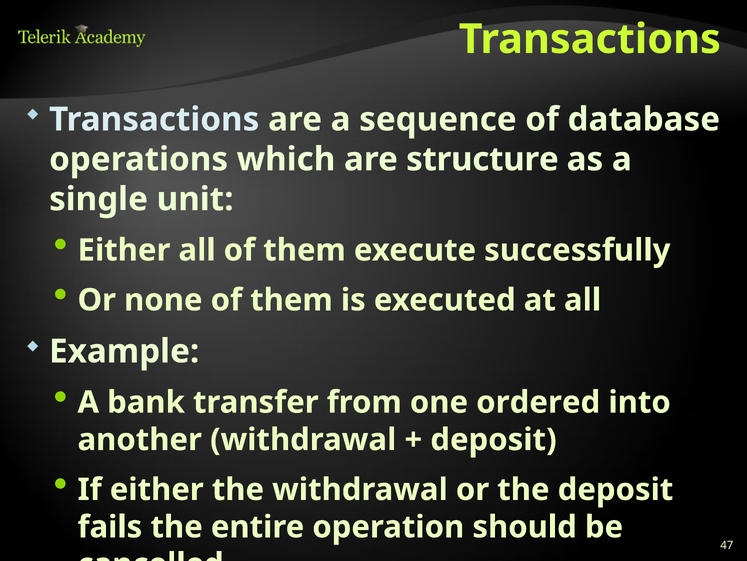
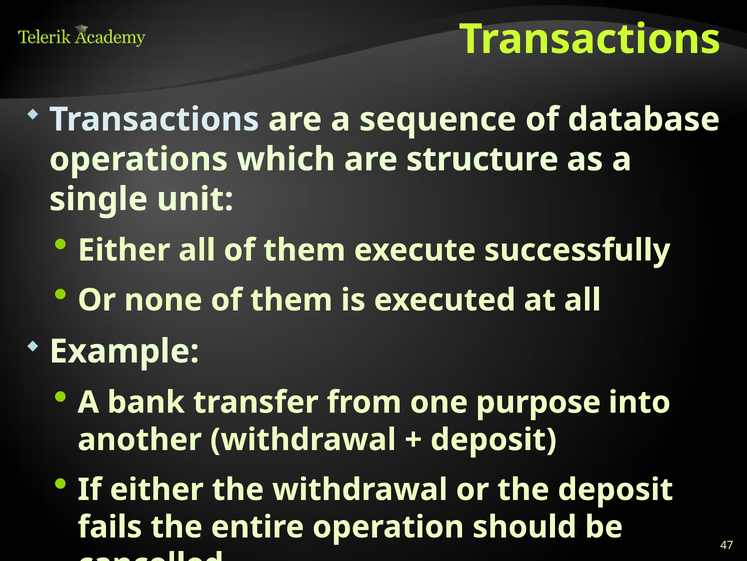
ordered: ordered -> purpose
